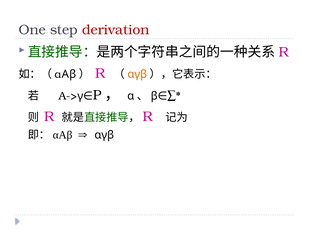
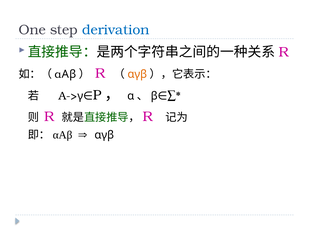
derivation colour: red -> blue
